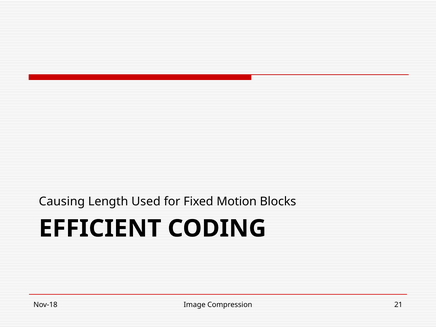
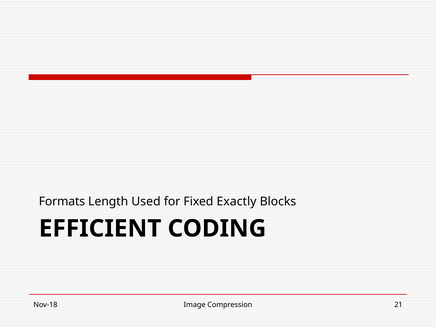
Causing: Causing -> Formats
Motion: Motion -> Exactly
